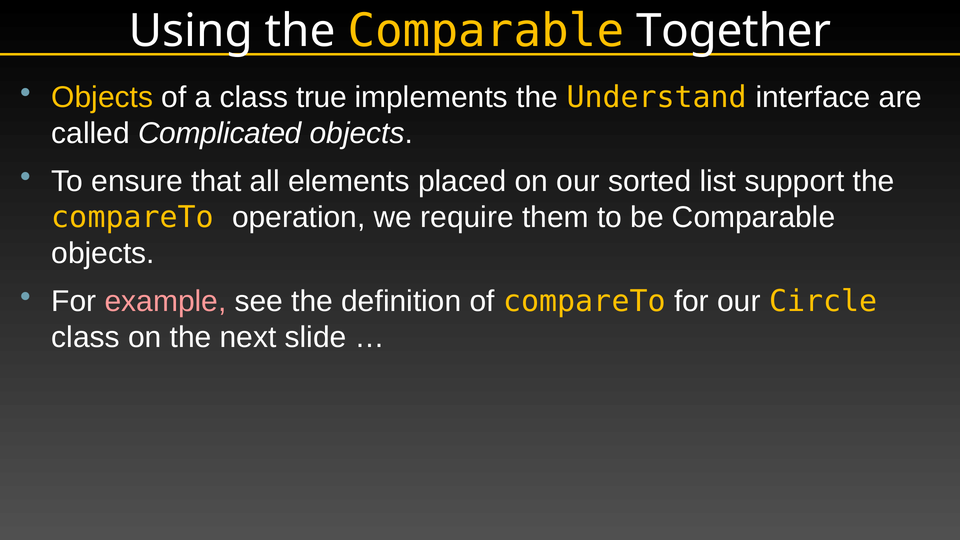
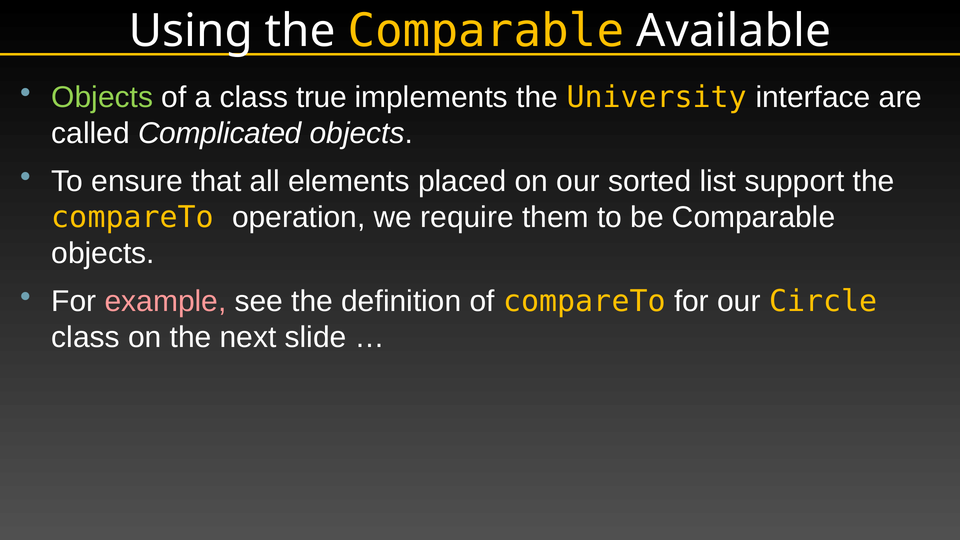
Together: Together -> Available
Objects at (102, 97) colour: yellow -> light green
Understand: Understand -> University
